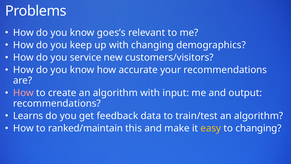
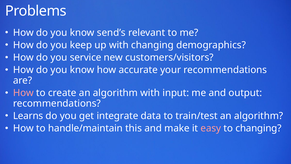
goes’s: goes’s -> send’s
feedback: feedback -> integrate
ranked/maintain: ranked/maintain -> handle/maintain
easy colour: yellow -> pink
